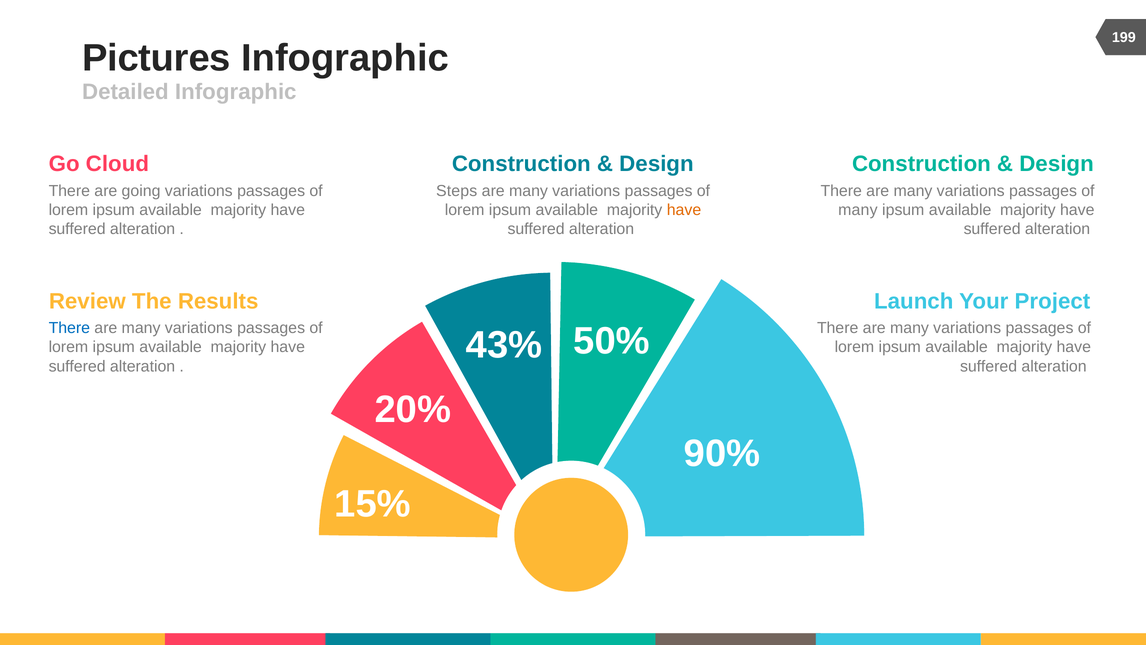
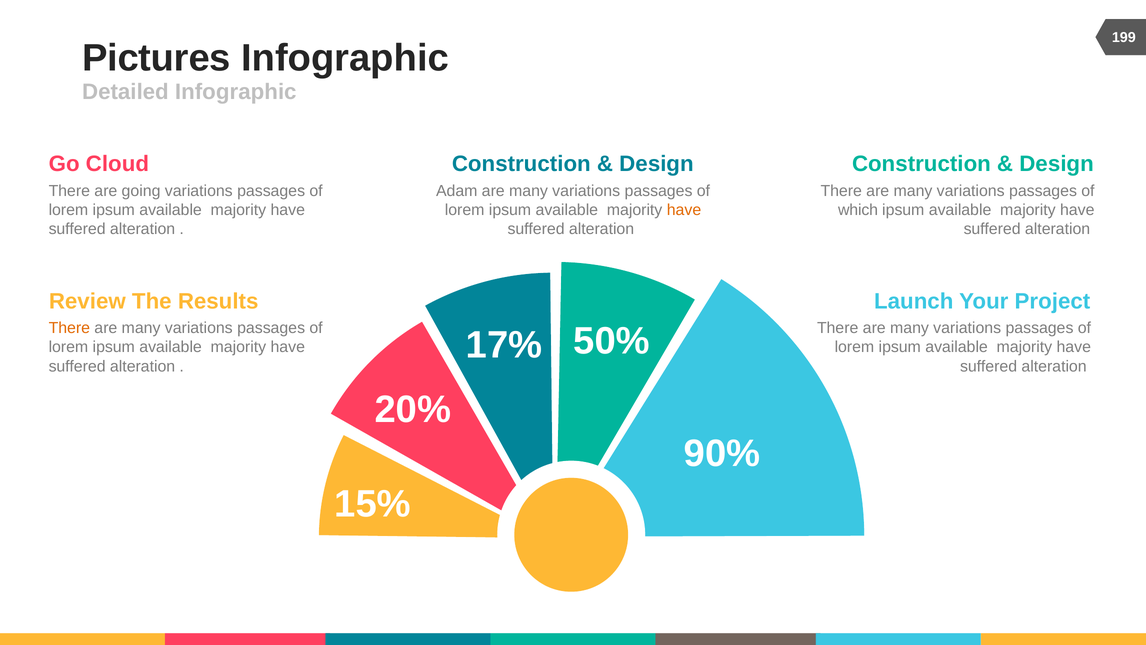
Steps: Steps -> Adam
many at (858, 210): many -> which
There at (69, 328) colour: blue -> orange
43%: 43% -> 17%
